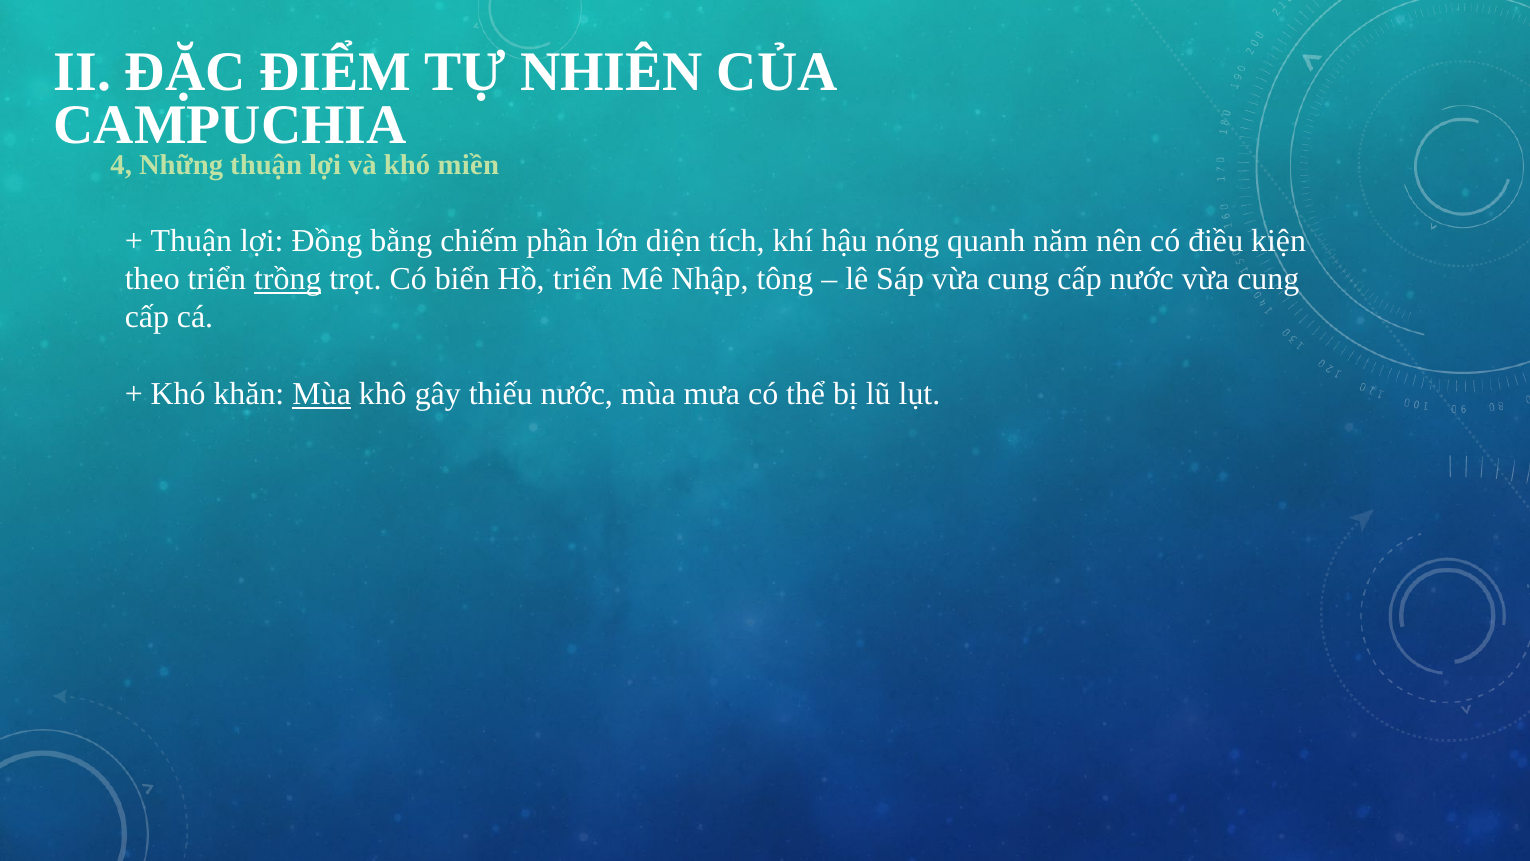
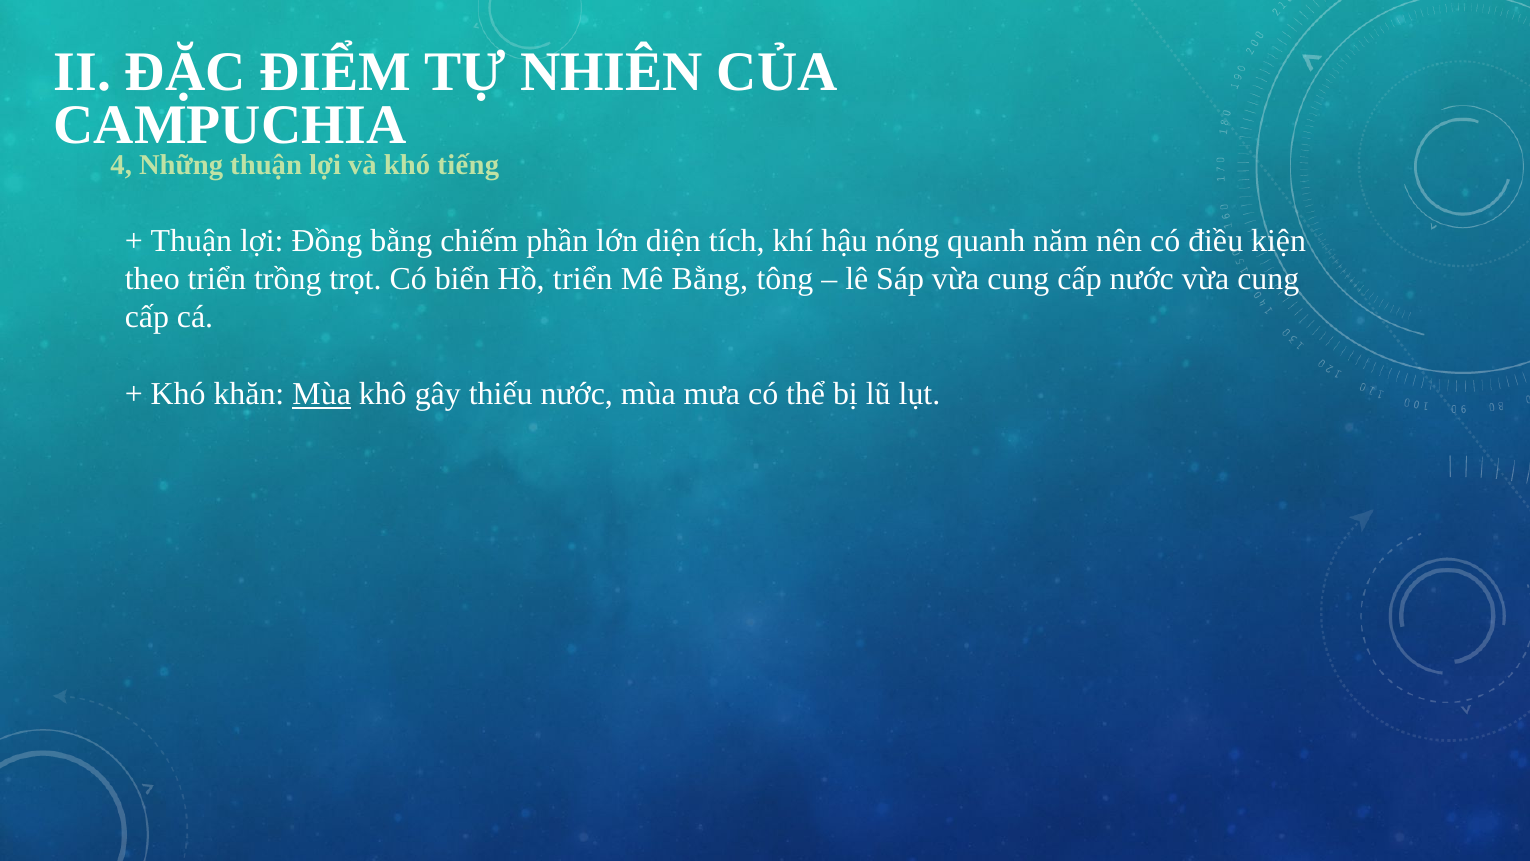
miền: miền -> tiếng
trồng underline: present -> none
Mê Nhập: Nhập -> Bằng
